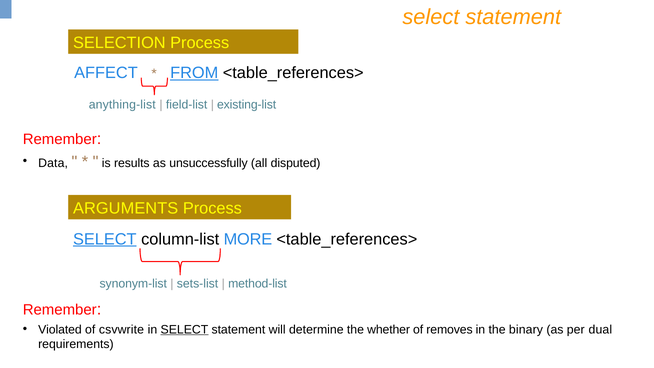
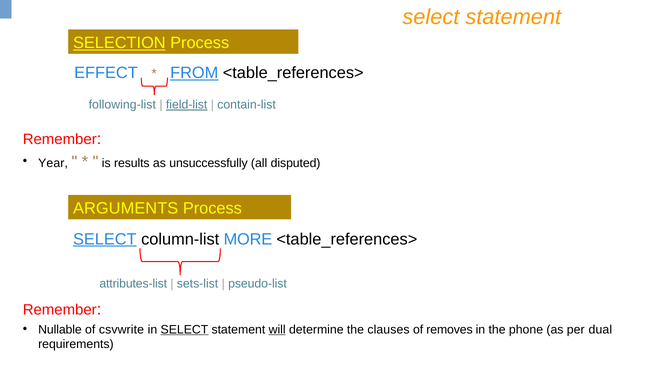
SELECTION underline: none -> present
AFFECT: AFFECT -> EFFECT
anything-list: anything-list -> following-list
field-list underline: none -> present
existing-list: existing-list -> contain-list
Data: Data -> Year
synonym-list: synonym-list -> attributes-list
method-list: method-list -> pseudo-list
Violated: Violated -> Nullable
will underline: none -> present
whether: whether -> clauses
binary: binary -> phone
